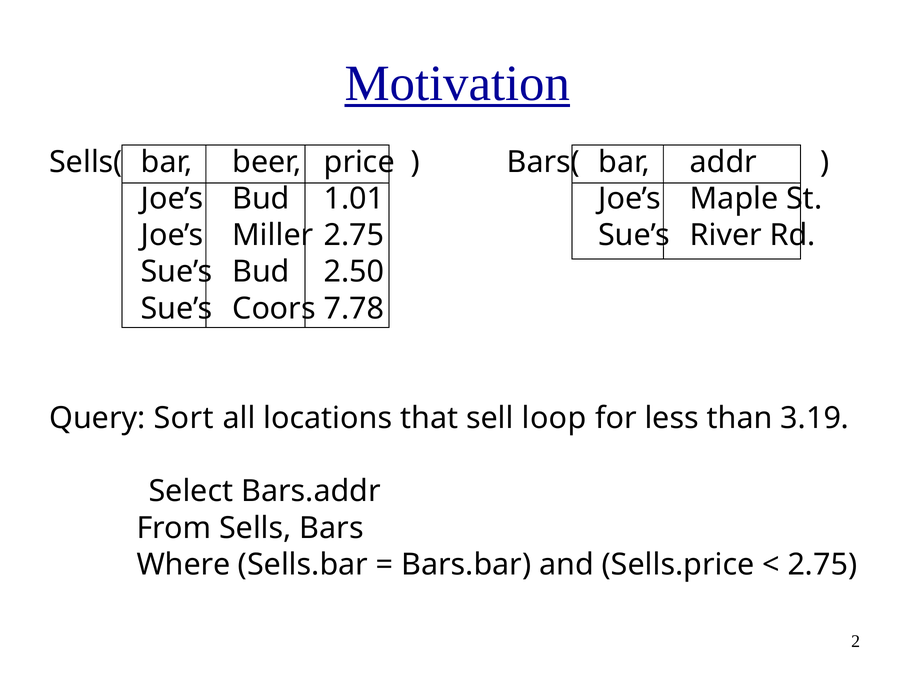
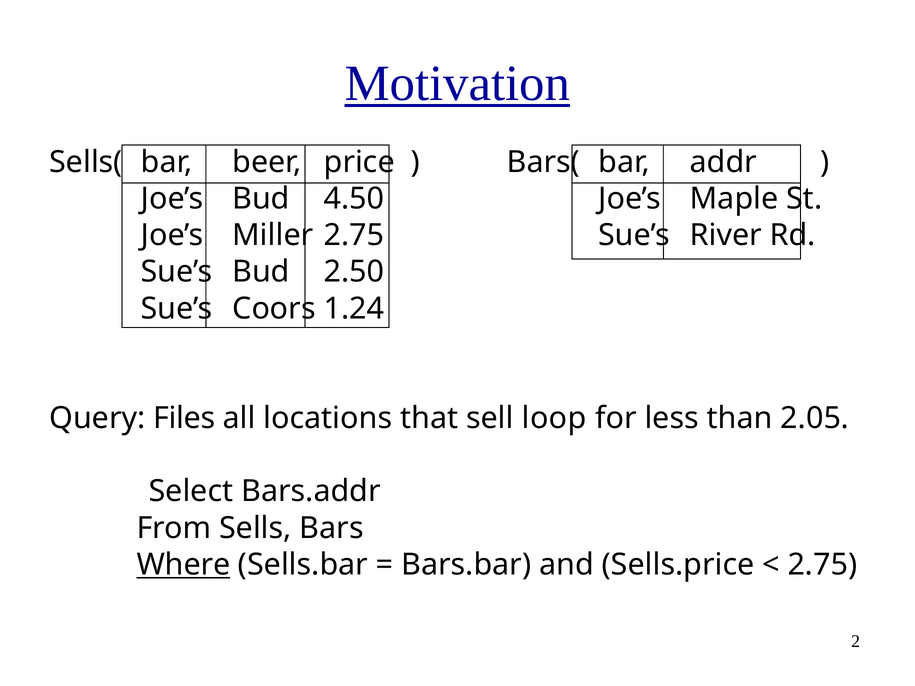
1.01: 1.01 -> 4.50
7.78: 7.78 -> 1.24
Sort: Sort -> Files
3.19: 3.19 -> 2.05
Where underline: none -> present
